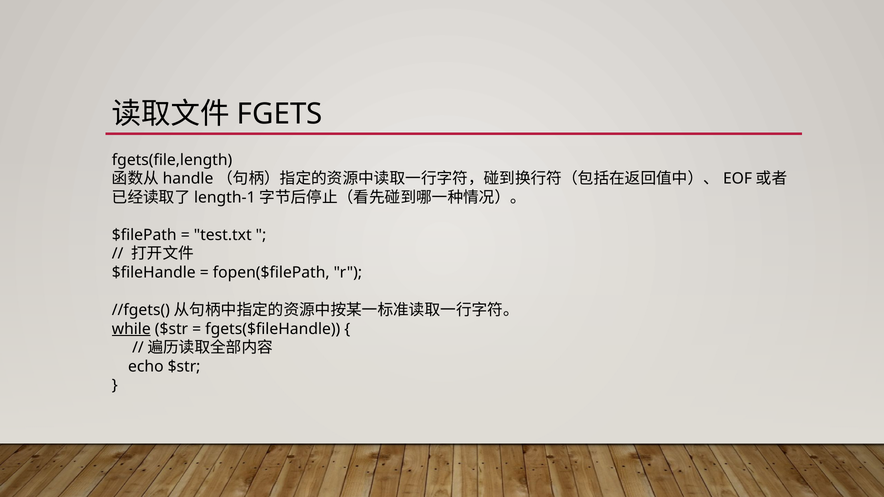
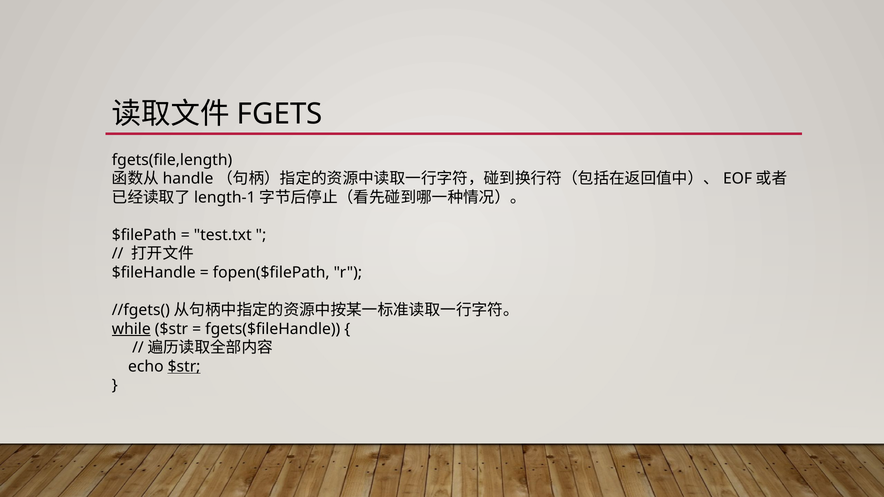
$str at (184, 367) underline: none -> present
